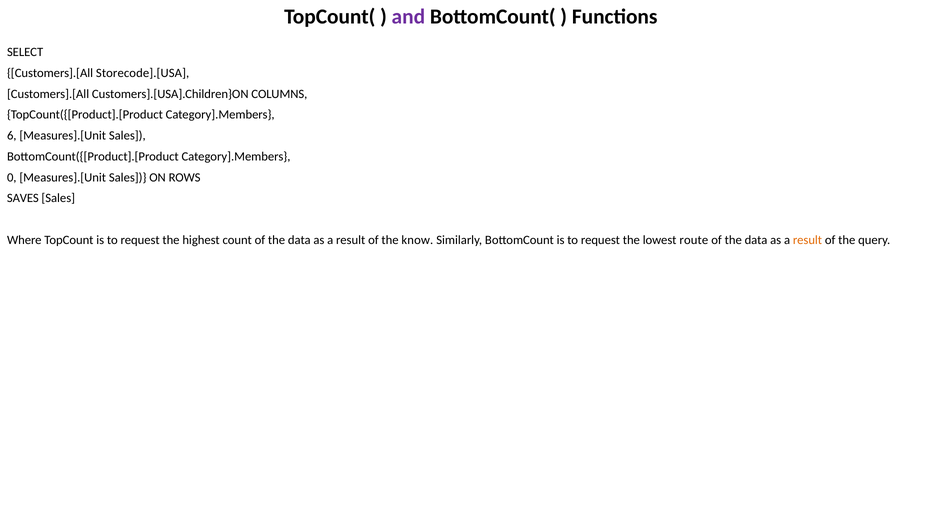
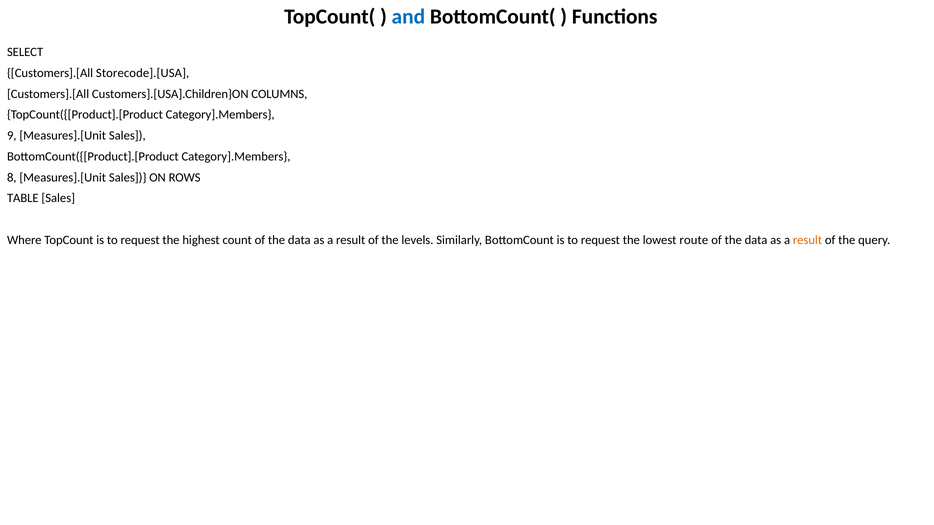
and colour: purple -> blue
6: 6 -> 9
0: 0 -> 8
SAVES: SAVES -> TABLE
know: know -> levels
